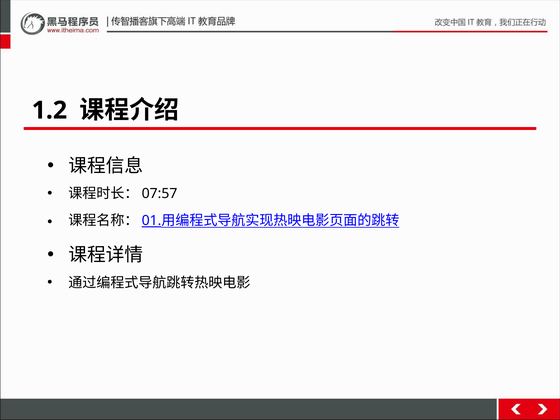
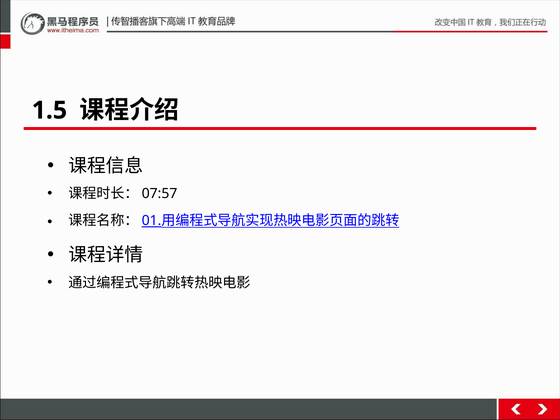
1.2: 1.2 -> 1.5
